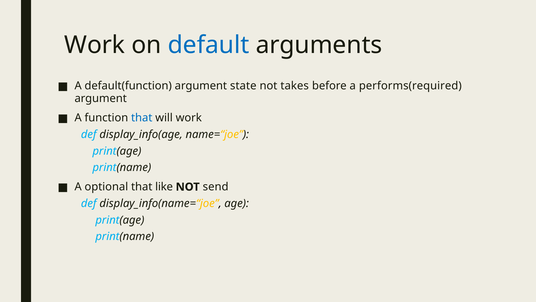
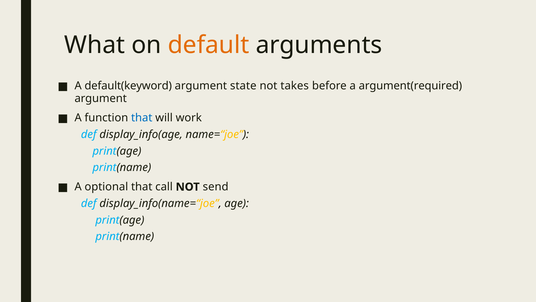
Work at (95, 45): Work -> What
default colour: blue -> orange
default(function: default(function -> default(keyword
performs(required: performs(required -> argument(required
like: like -> call
